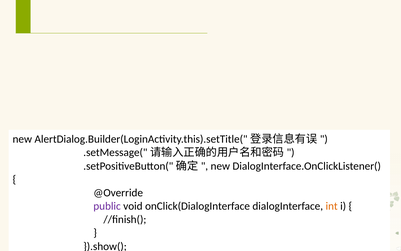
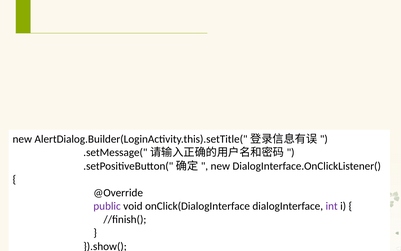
int colour: orange -> purple
